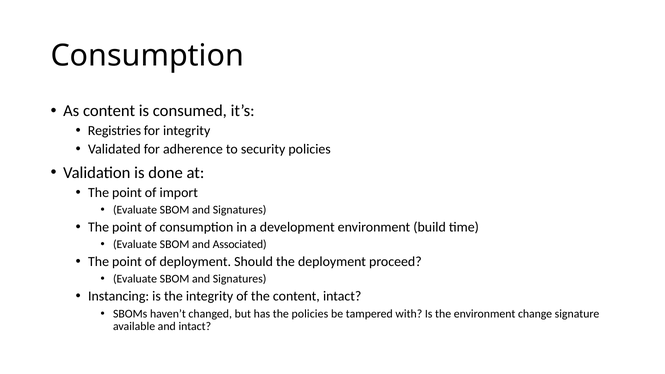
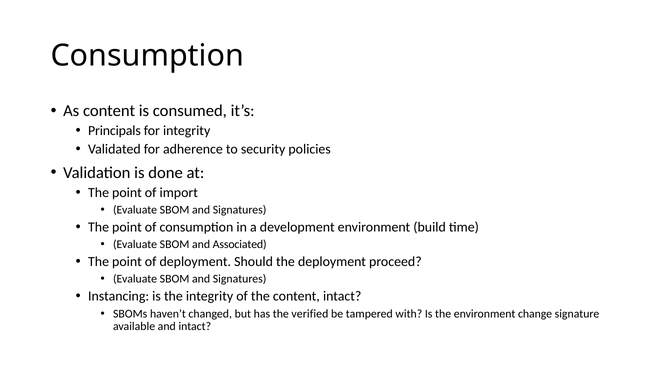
Registries: Registries -> Principals
the policies: policies -> verified
